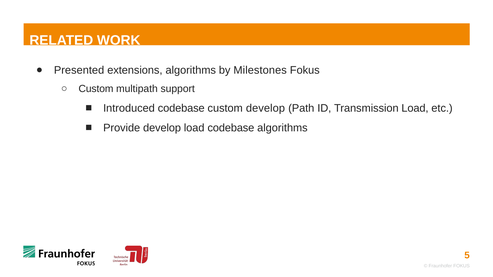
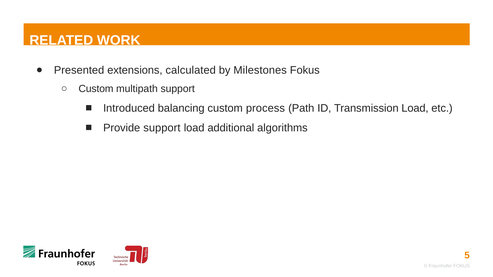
extensions algorithms: algorithms -> calculated
Introduced codebase: codebase -> balancing
custom develop: develop -> process
Provide develop: develop -> support
load codebase: codebase -> additional
